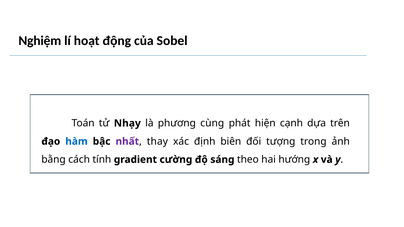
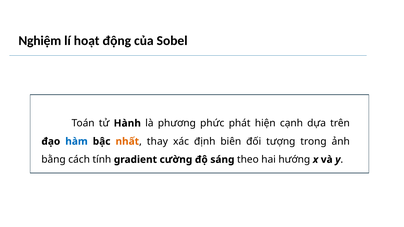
Nhạy: Nhạy -> Hành
cùng: cùng -> phức
nhất colour: purple -> orange
